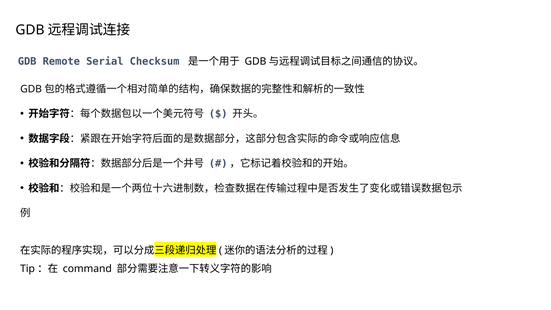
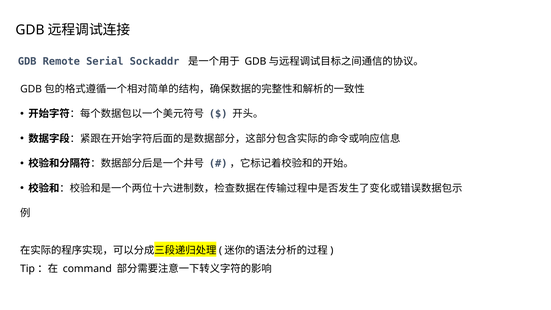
Checksum: Checksum -> Sockaddr
